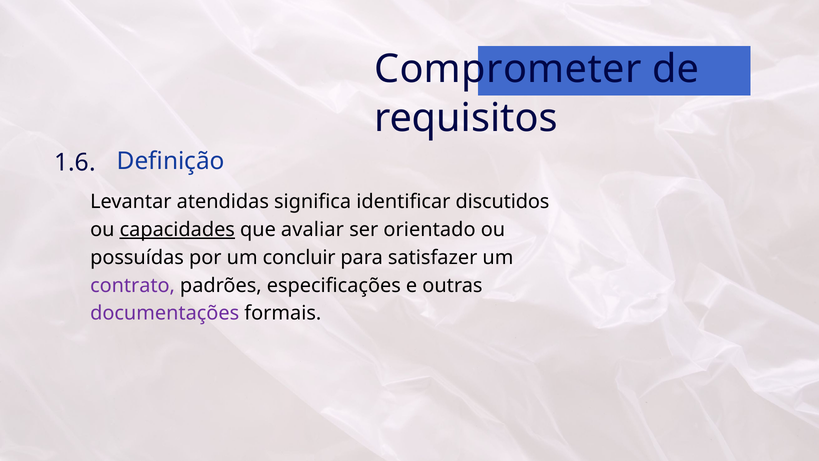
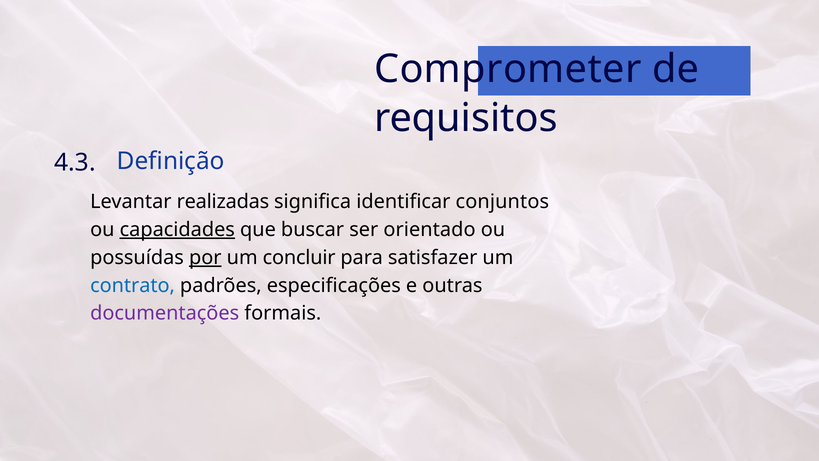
1.6: 1.6 -> 4.3
atendidas: atendidas -> realizadas
discutidos: discutidos -> conjuntos
avaliar: avaliar -> buscar
por underline: none -> present
contrato colour: purple -> blue
